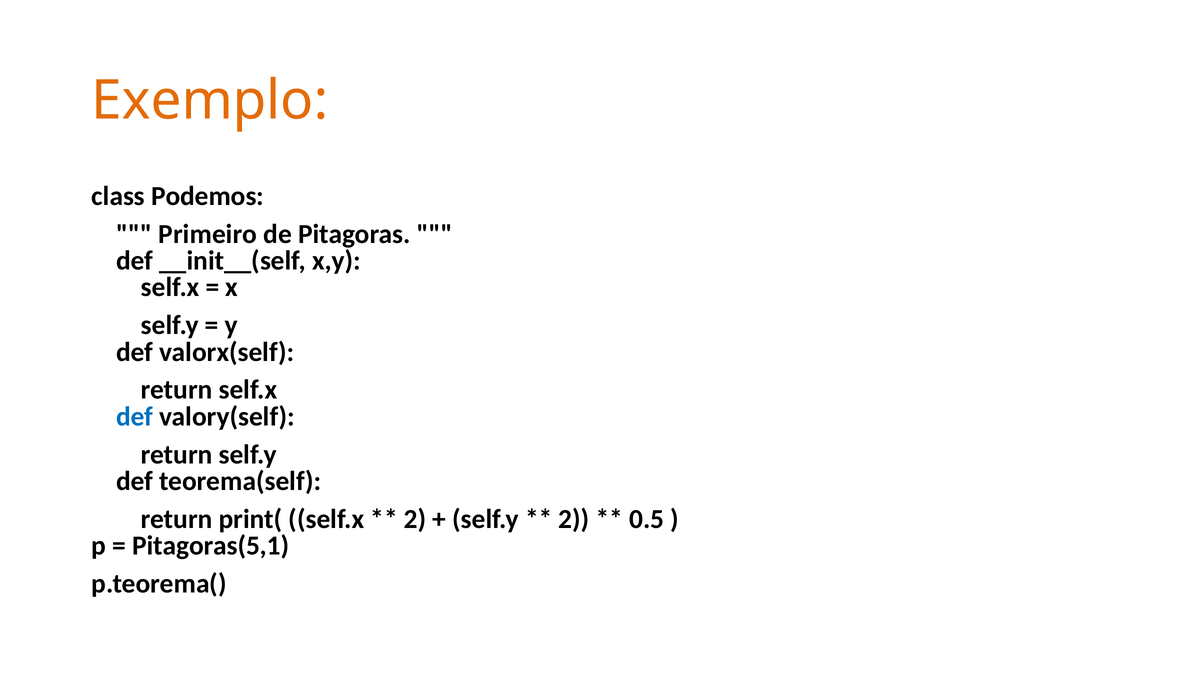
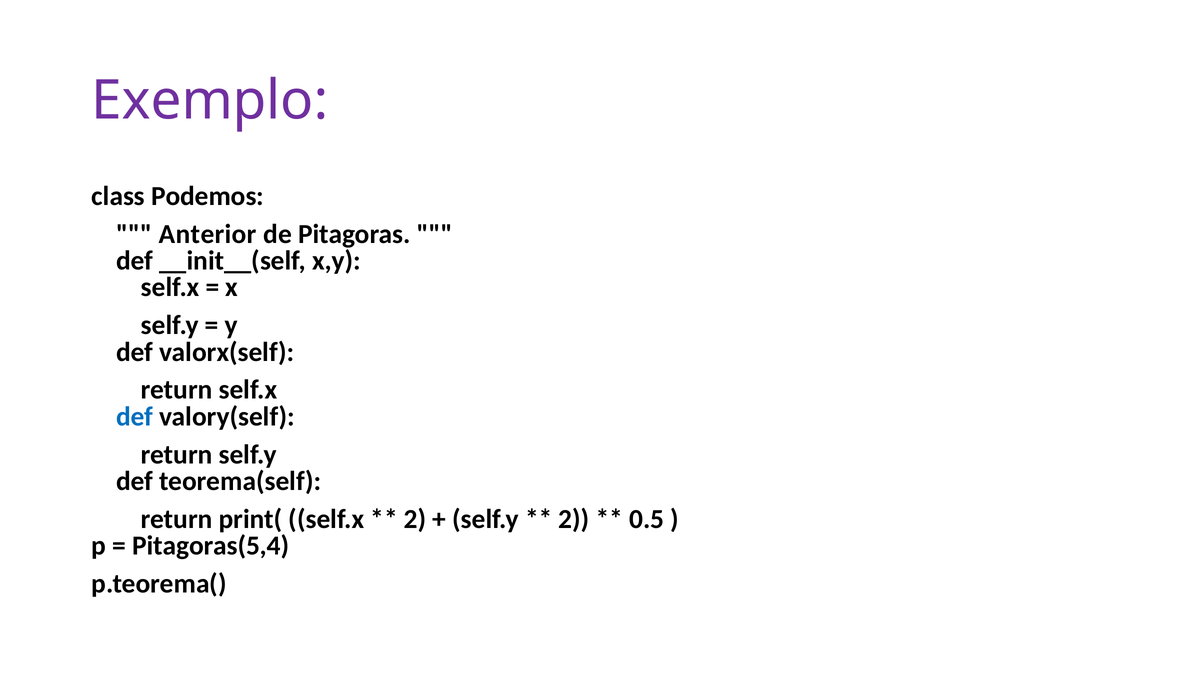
Exemplo colour: orange -> purple
Primeiro: Primeiro -> Anterior
Pitagoras(5,1: Pitagoras(5,1 -> Pitagoras(5,4
